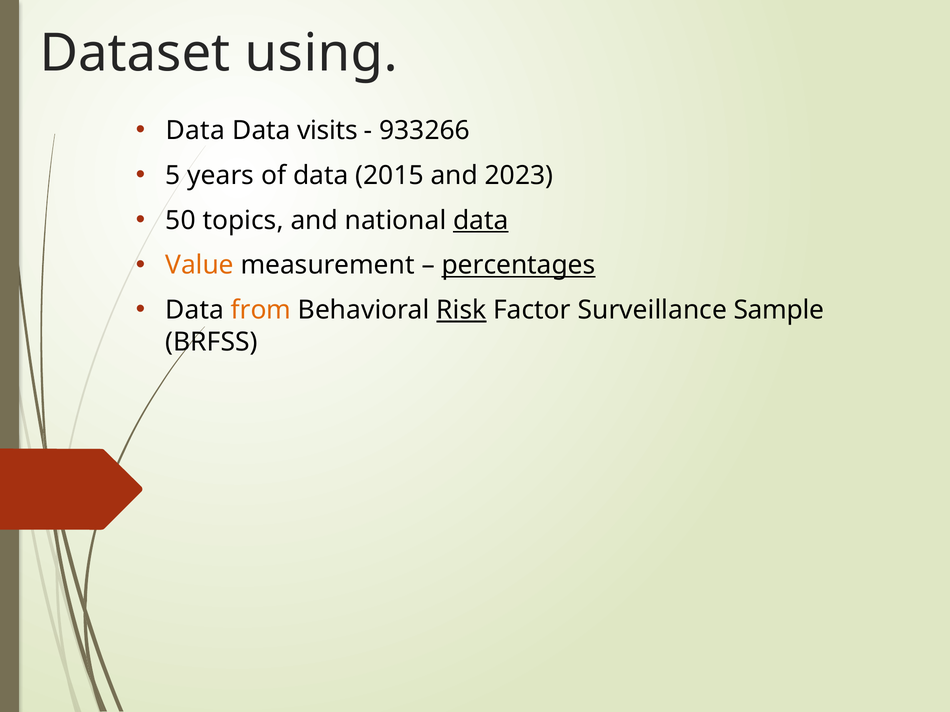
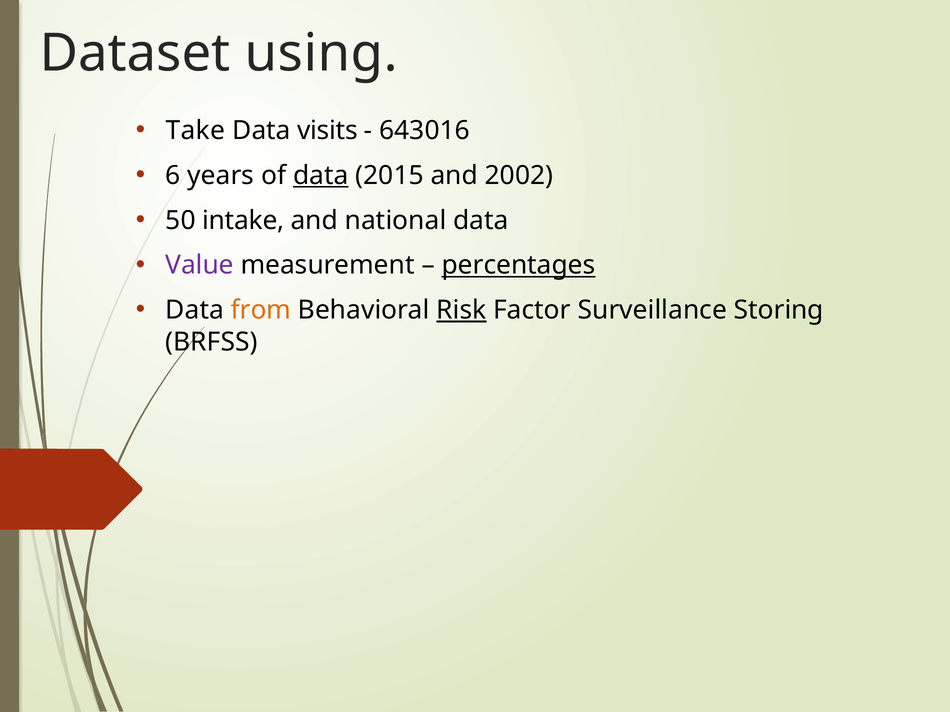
Data at (195, 131): Data -> Take
933266: 933266 -> 643016
5: 5 -> 6
data at (321, 176) underline: none -> present
2023: 2023 -> 2002
topics: topics -> intake
data at (481, 221) underline: present -> none
Value colour: orange -> purple
Sample: Sample -> Storing
